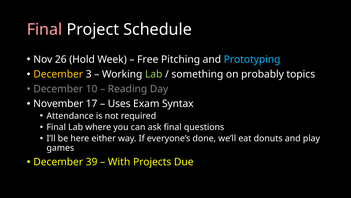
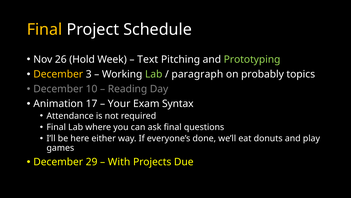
Final at (45, 29) colour: pink -> yellow
Free: Free -> Text
Prototyping colour: light blue -> light green
something: something -> paragraph
November: November -> Animation
Uses: Uses -> Your
39: 39 -> 29
